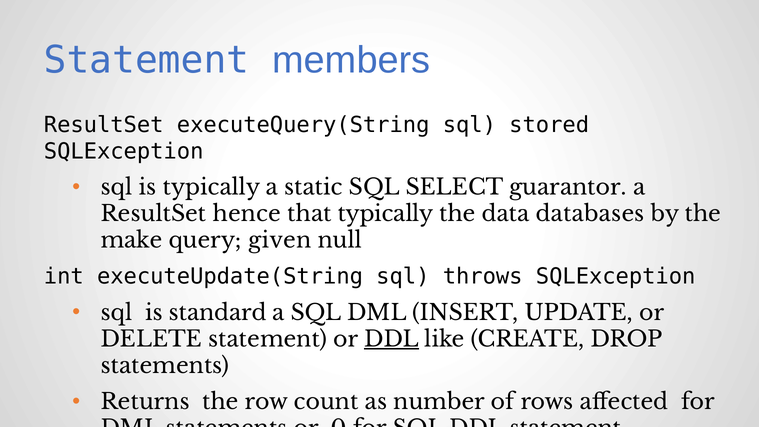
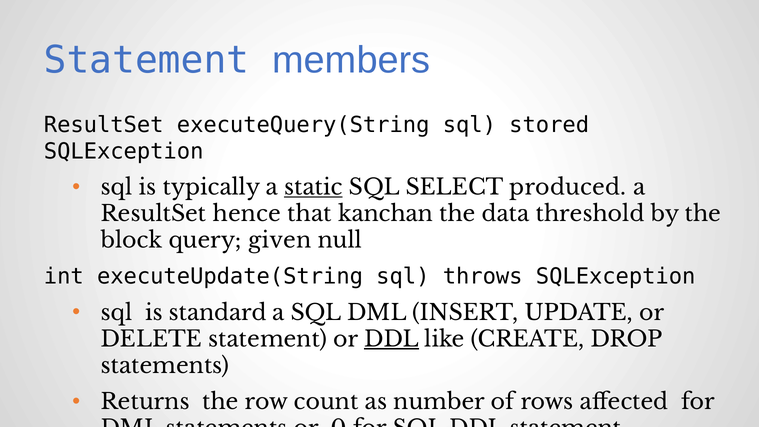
static underline: none -> present
guarantor: guarantor -> produced
that typically: typically -> kanchan
databases: databases -> threshold
make: make -> block
